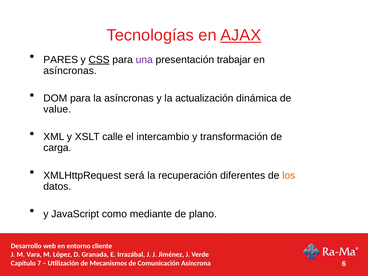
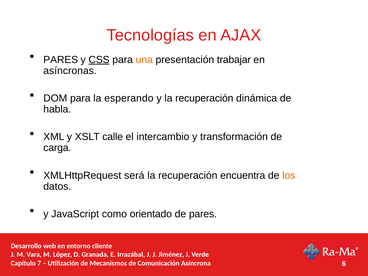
AJAX underline: present -> none
una colour: purple -> orange
la asíncronas: asíncronas -> esperando
y la actualización: actualización -> recuperación
value: value -> habla
diferentes: diferentes -> encuentra
mediante: mediante -> orientado
de plano: plano -> pares
